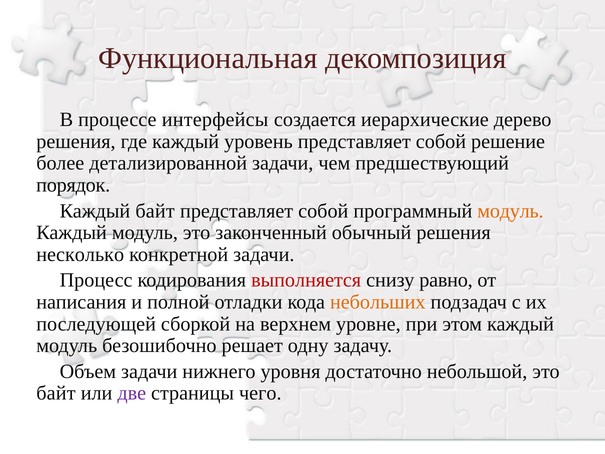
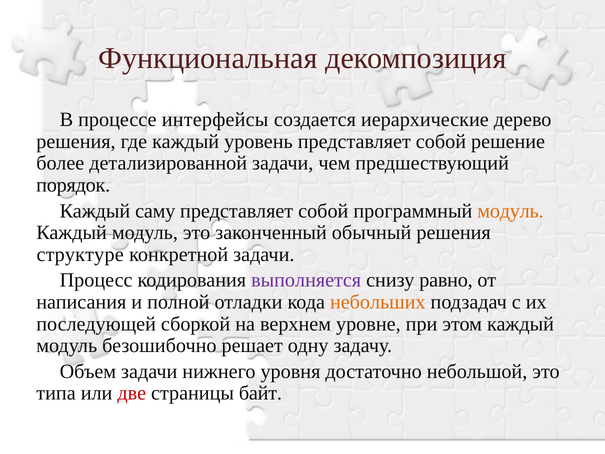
Каждый байт: байт -> саму
несколько: несколько -> структуре
выполняется colour: red -> purple
байт at (56, 393): байт -> типа
две colour: purple -> red
чего: чего -> байт
